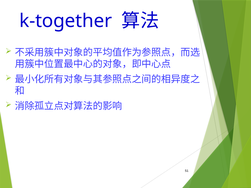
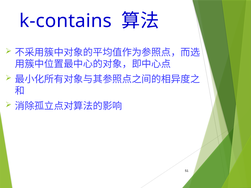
k-together: k-together -> k-contains
